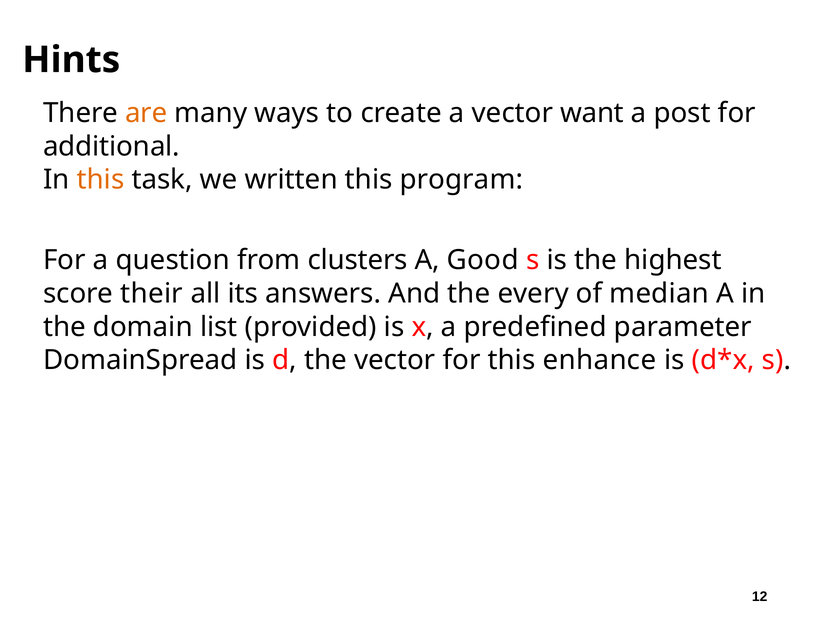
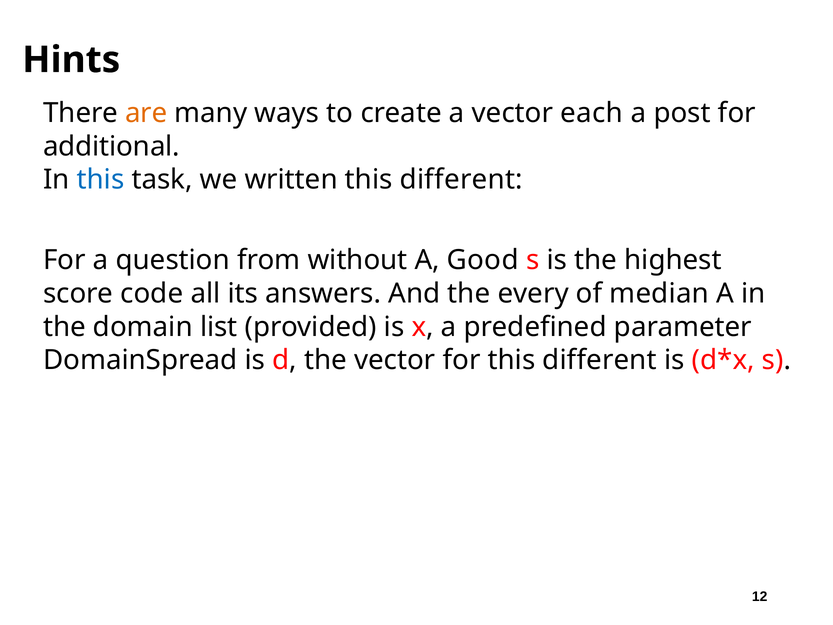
want: want -> each
this at (101, 180) colour: orange -> blue
program at (461, 180): program -> different
clusters: clusters -> without
their: their -> code
for this enhance: enhance -> different
